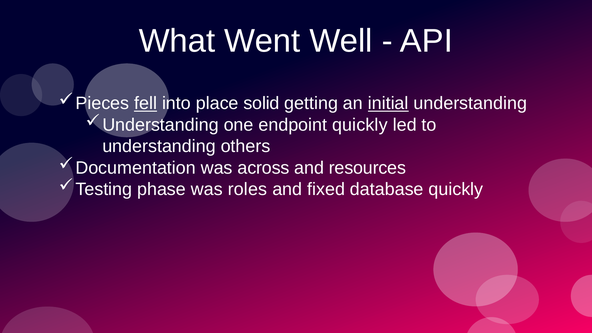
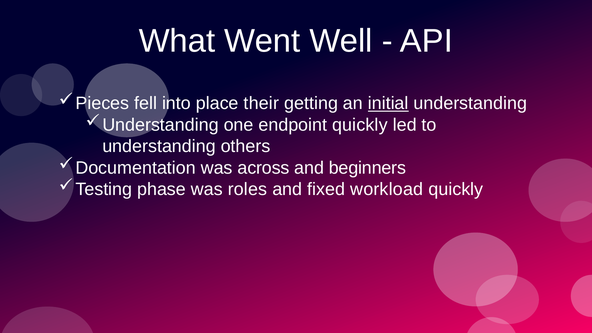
fell underline: present -> none
solid: solid -> their
resources: resources -> beginners
database: database -> workload
